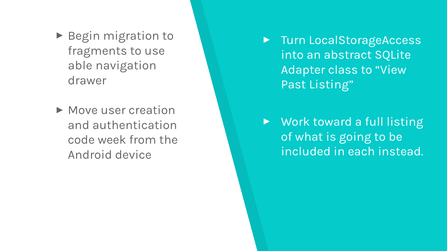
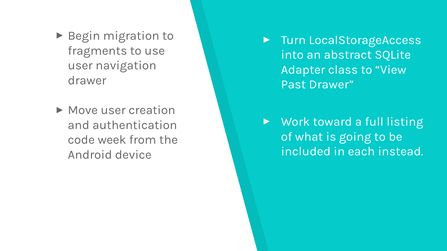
able at (80, 66): able -> user
Past Listing: Listing -> Drawer
